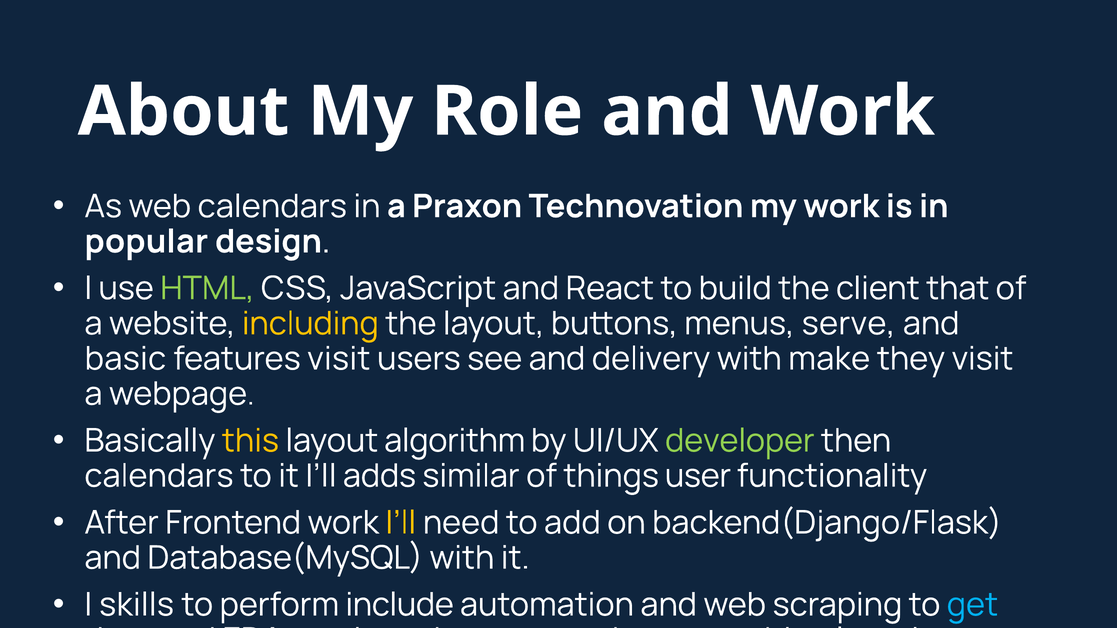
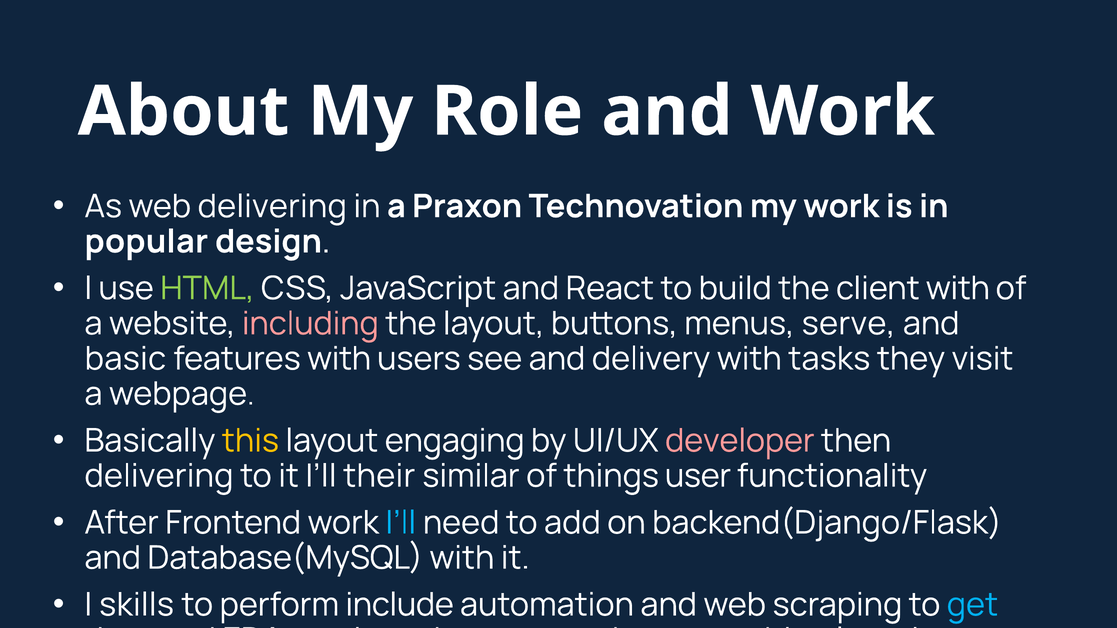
web calendars: calendars -> delivering
client that: that -> with
including colour: yellow -> pink
features visit: visit -> with
make: make -> tasks
layout algorithm: algorithm -> engaging
developer colour: light green -> pink
calendars at (159, 476): calendars -> delivering
adds: adds -> their
I’ll at (401, 523) colour: yellow -> light blue
